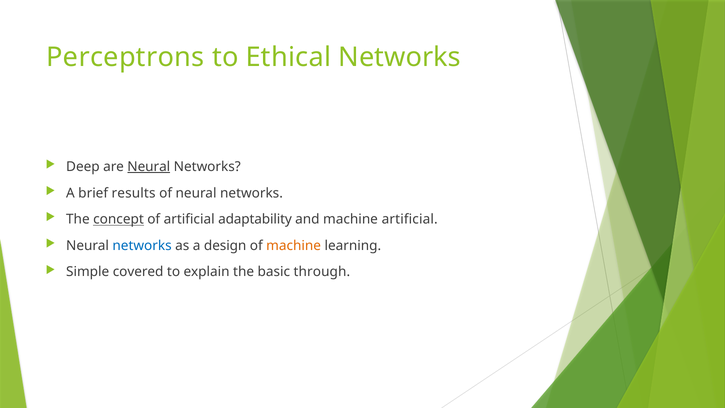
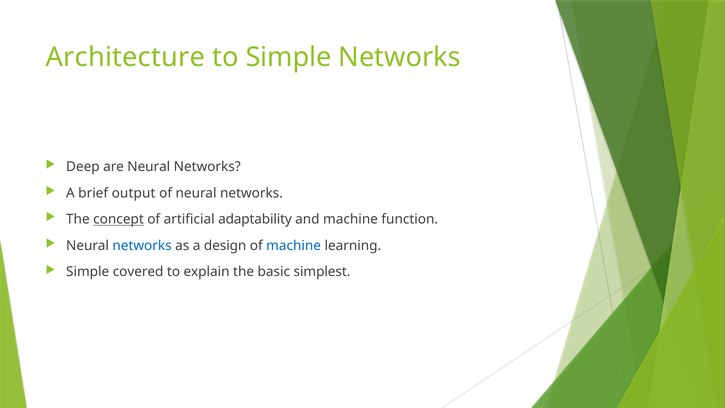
Perceptrons: Perceptrons -> Architecture
to Ethical: Ethical -> Simple
Neural at (149, 167) underline: present -> none
results: results -> output
machine artificial: artificial -> function
machine at (294, 246) colour: orange -> blue
through: through -> simplest
